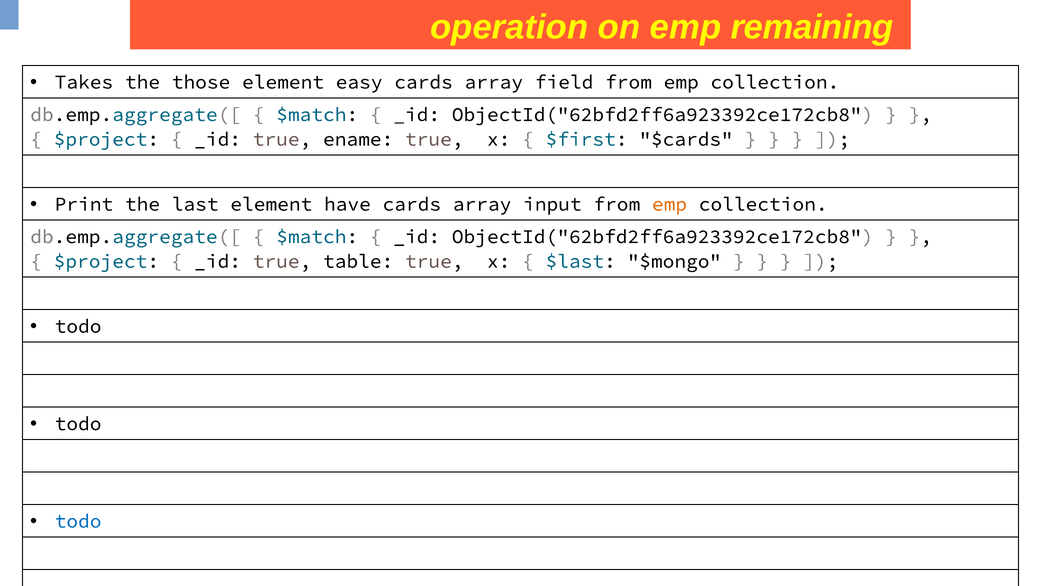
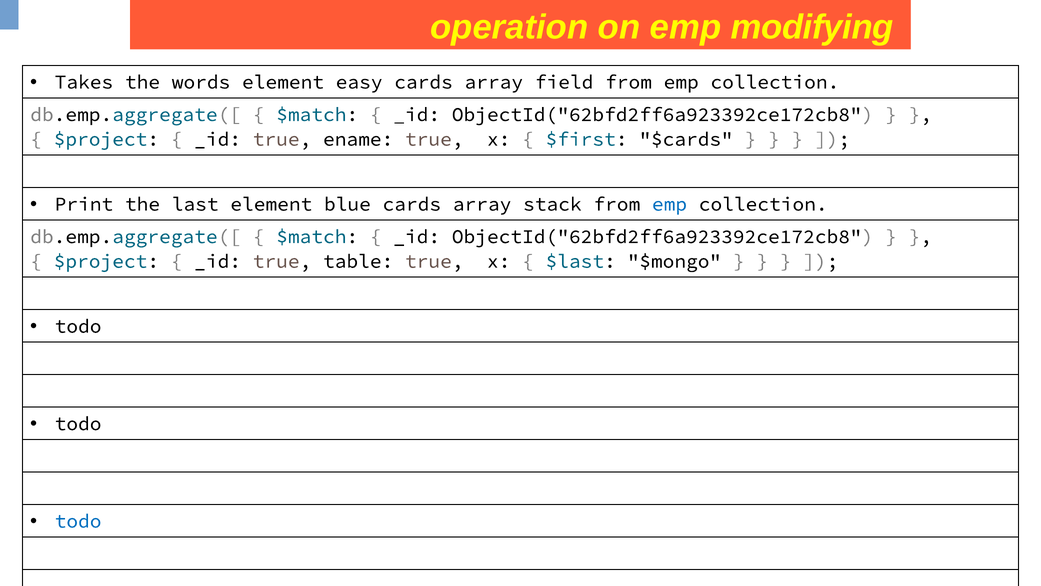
remaining: remaining -> modifying
those: those -> words
have: have -> blue
input: input -> stack
emp at (669, 204) colour: orange -> blue
